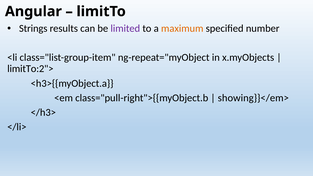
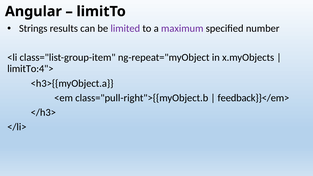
maximum colour: orange -> purple
limitTo:2">: limitTo:2"> -> limitTo:4">
showing}}</em>: showing}}</em> -> feedback}}</em>
